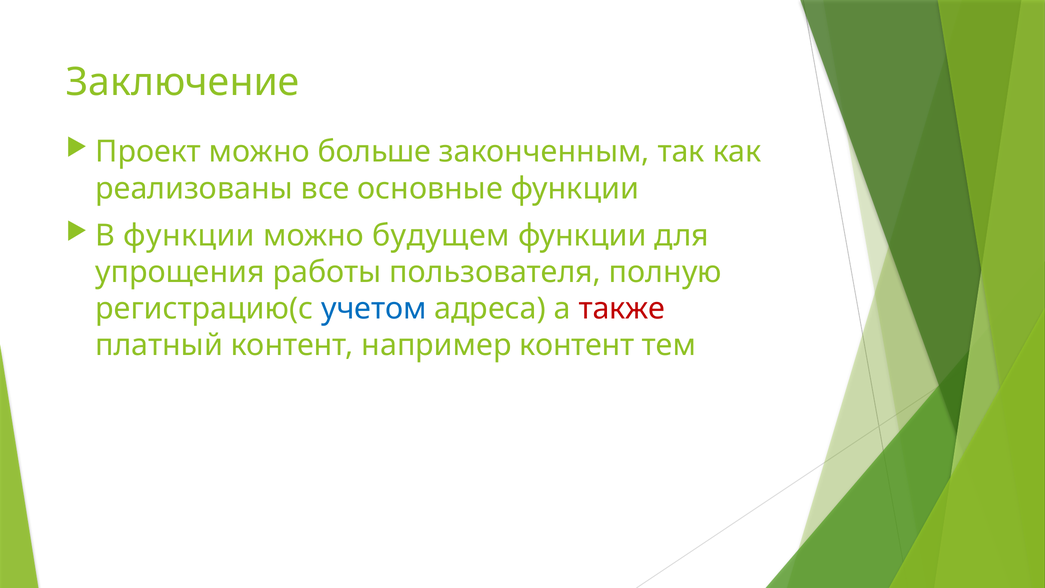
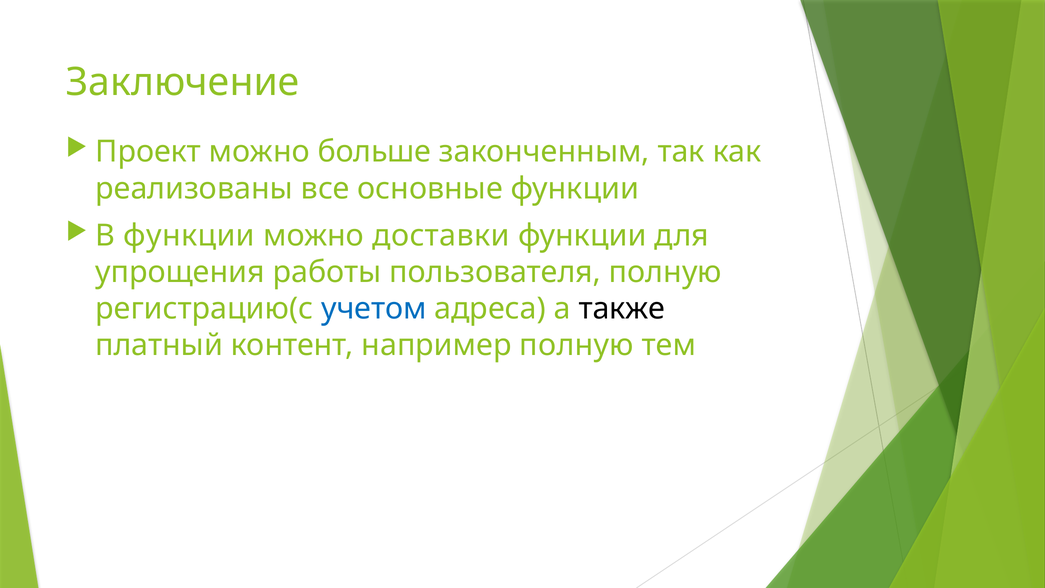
будущем: будущем -> доставки
также colour: red -> black
например контент: контент -> полную
